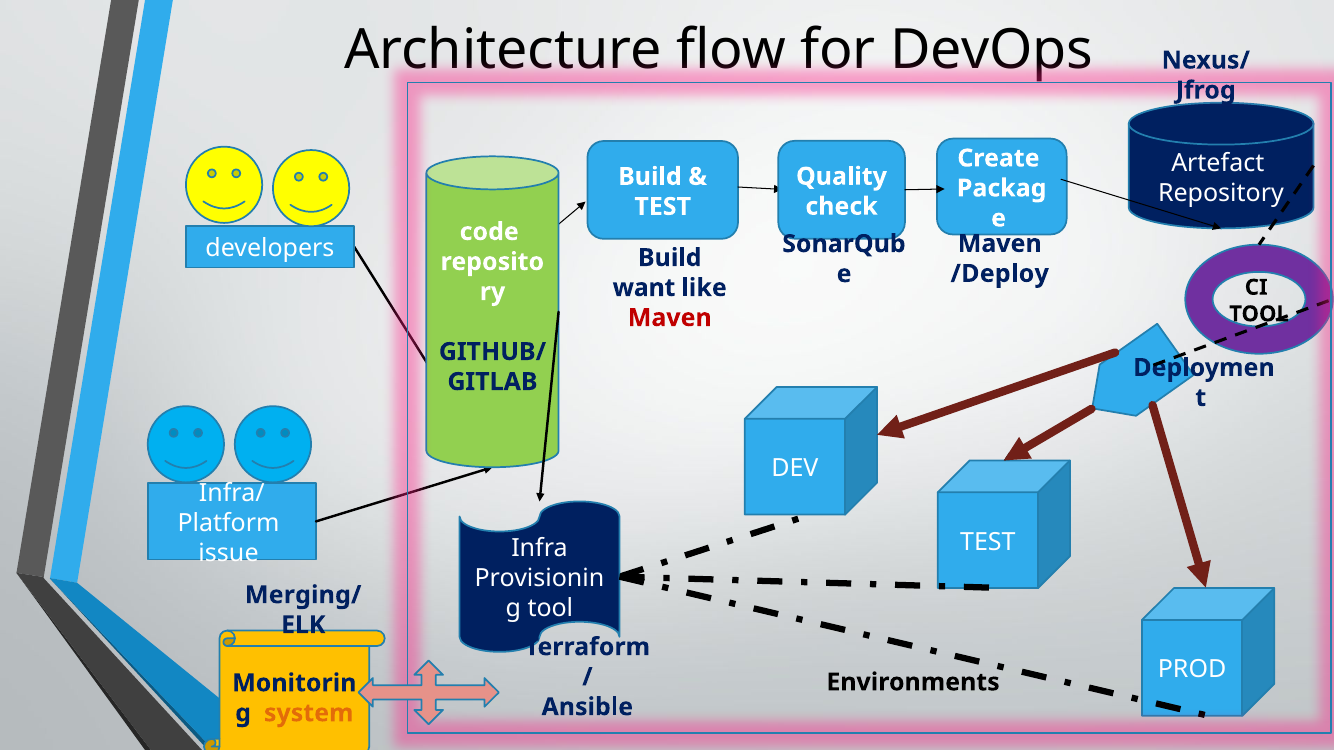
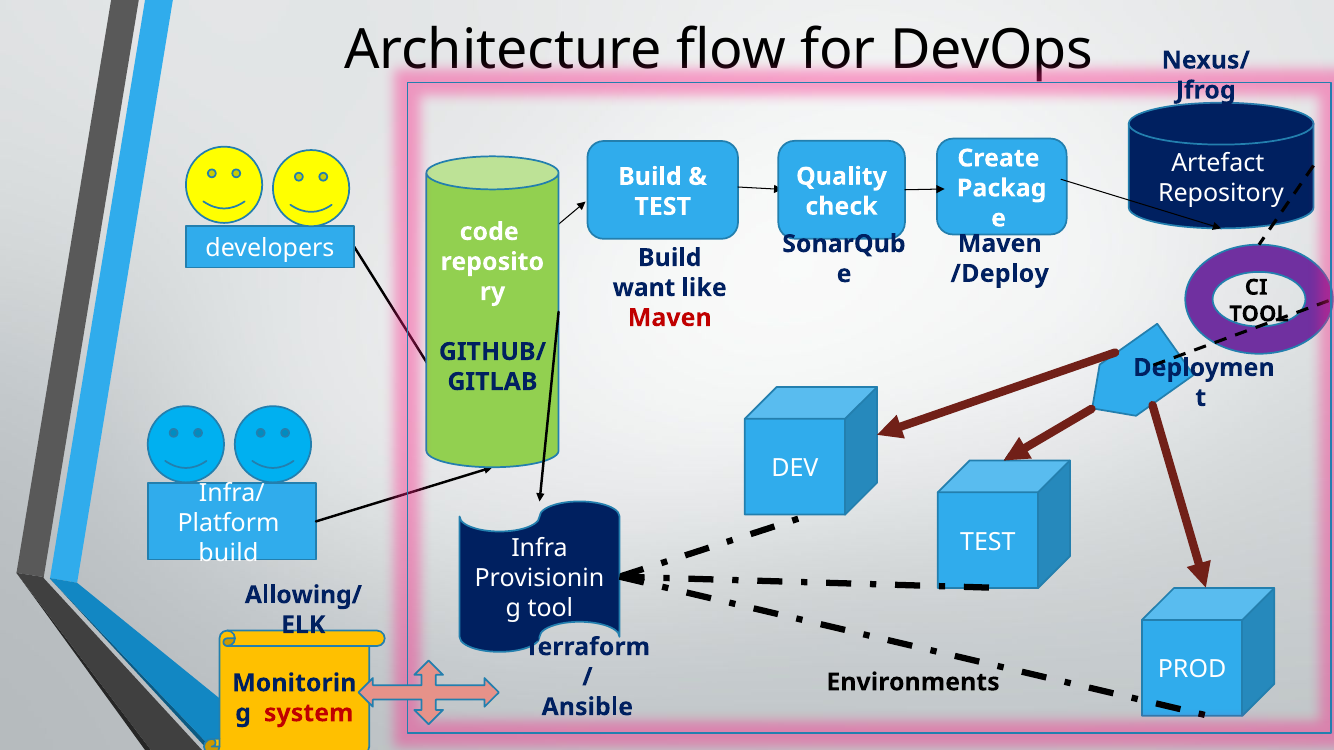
issue at (228, 554): issue -> build
Merging/: Merging/ -> Allowing/
system colour: orange -> red
